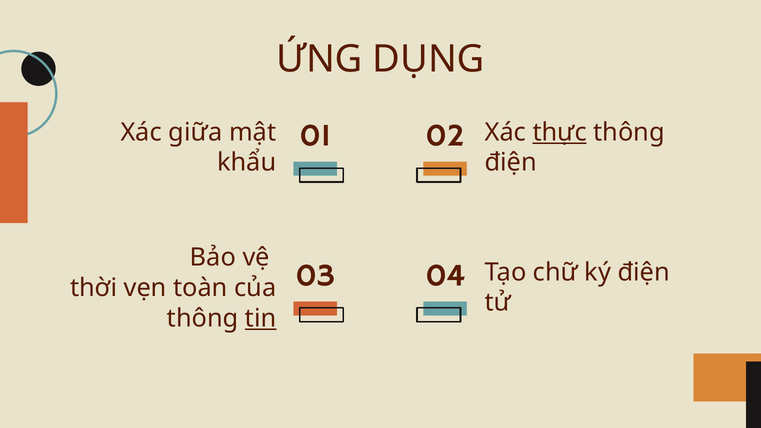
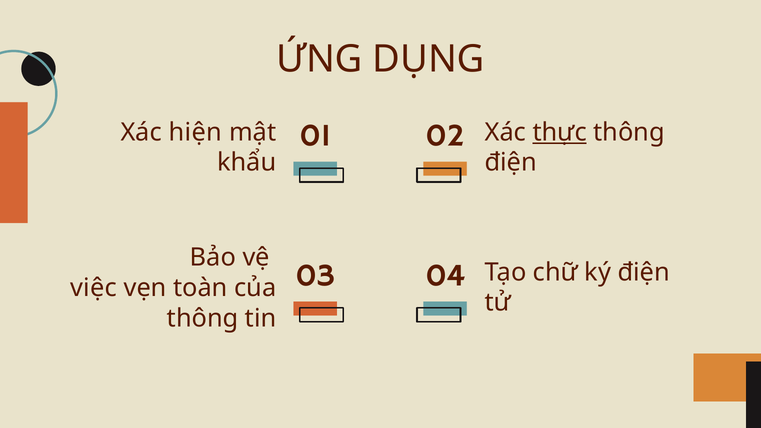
giữa: giữa -> hiện
thời: thời -> việc
tin underline: present -> none
